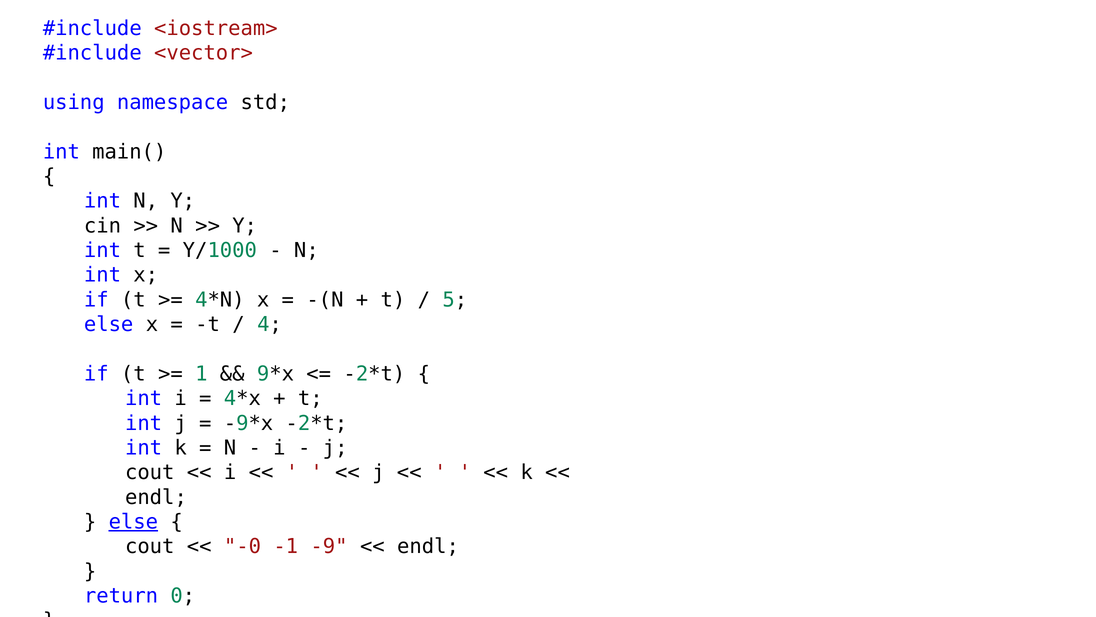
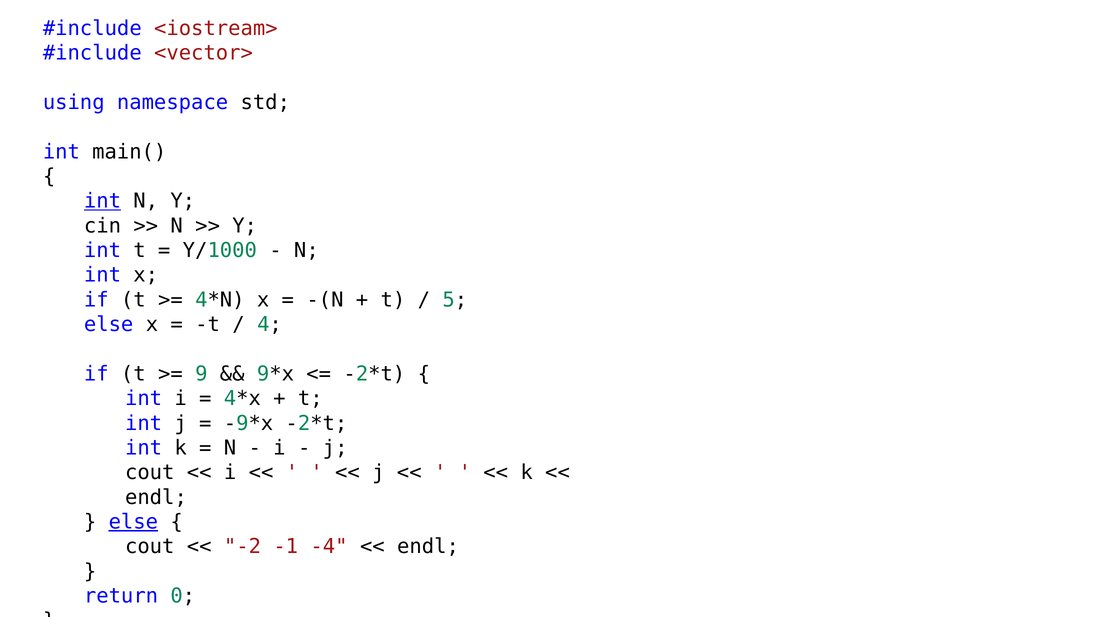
int at (103, 201) underline: none -> present
1: 1 -> 9
-0: -0 -> -2
-9: -9 -> -4
